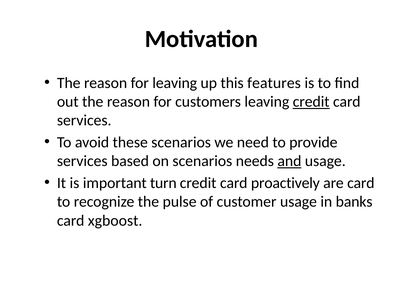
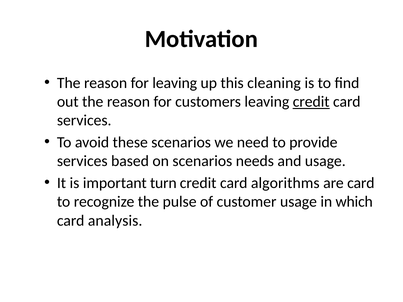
features: features -> cleaning
and underline: present -> none
proactively: proactively -> algorithms
banks: banks -> which
xgboost: xgboost -> analysis
